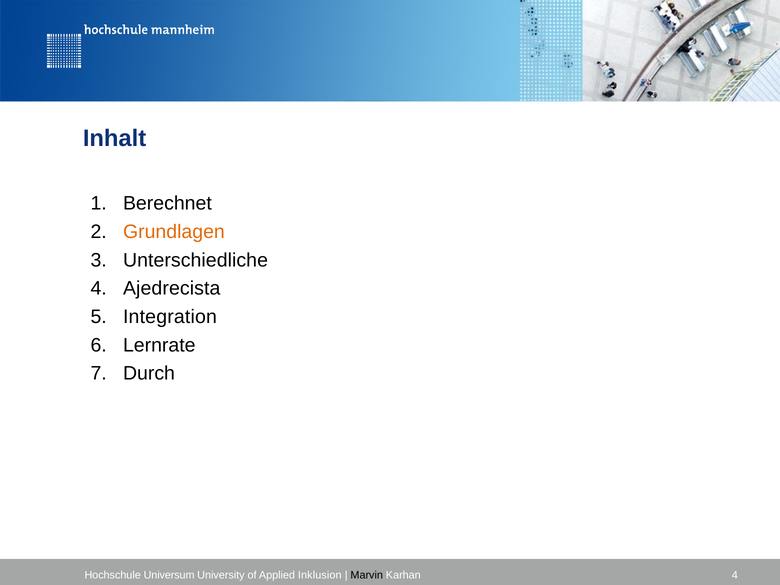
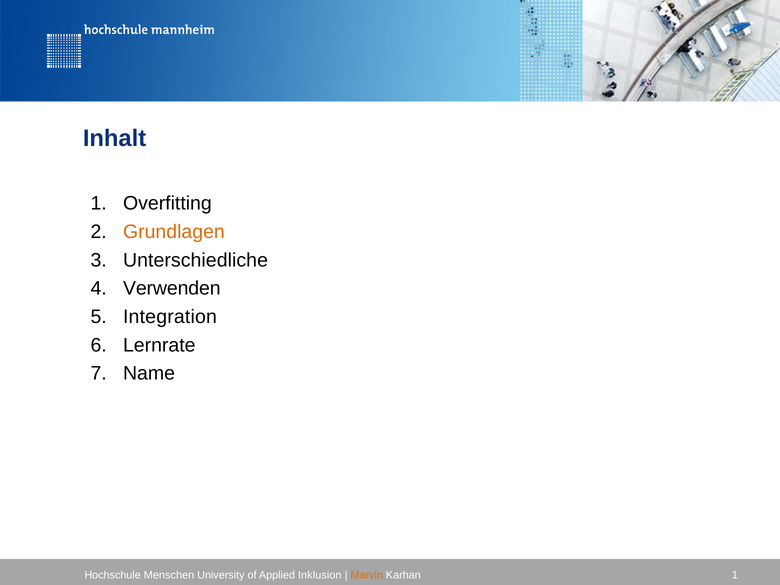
Berechnet: Berechnet -> Overfitting
Ajedrecista: Ajedrecista -> Verwenden
Durch: Durch -> Name
Universum: Universum -> Menschen
Marvin colour: black -> orange
Karhan 4: 4 -> 1
